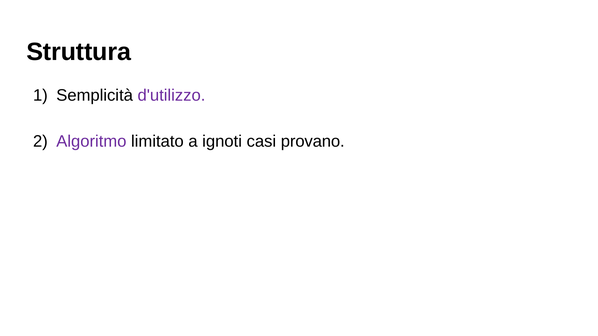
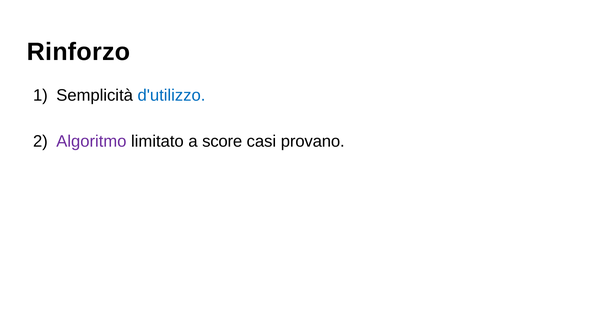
Struttura: Struttura -> Rinforzo
d'utilizzo colour: purple -> blue
ignoti: ignoti -> score
